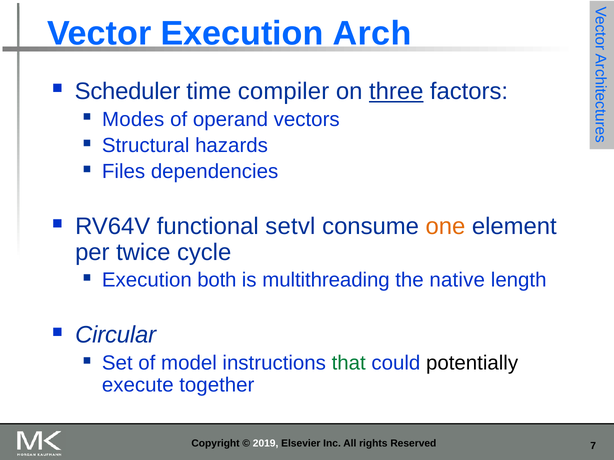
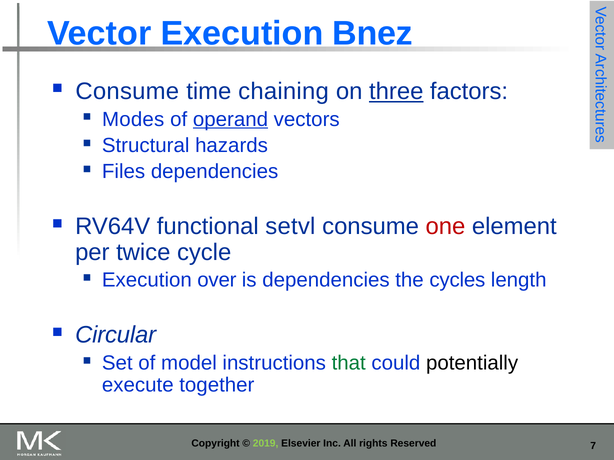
Arch: Arch -> Bnez
Scheduler at (128, 91): Scheduler -> Consume
compiler: compiler -> chaining
operand underline: none -> present
one colour: orange -> red
both: both -> over
is multithreading: multithreading -> dependencies
native: native -> cycles
2019 colour: white -> light green
